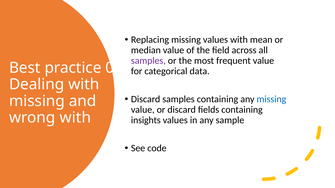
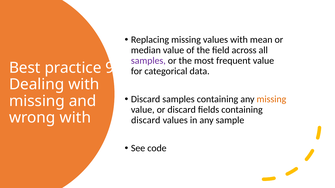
0: 0 -> 9
missing at (271, 99) colour: blue -> orange
insights at (146, 120): insights -> discard
